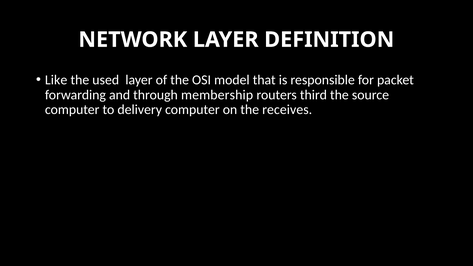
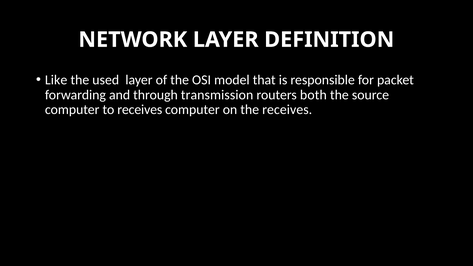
membership: membership -> transmission
third: third -> both
to delivery: delivery -> receives
